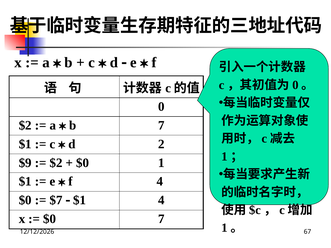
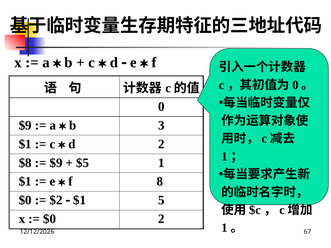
$2 at (25, 125): $2 -> $9
b 7: 7 -> 3
$9: $9 -> $8
$2 at (56, 163): $2 -> $9
$0 at (83, 163): $0 -> $5
f 4: 4 -> 8
$7: $7 -> $2
$1 4: 4 -> 5
$0 7: 7 -> 2
